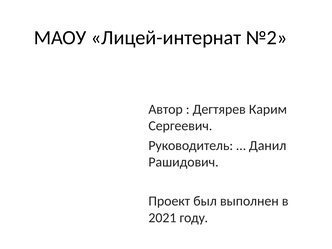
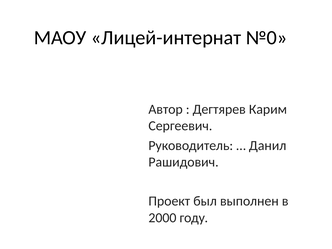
№2: №2 -> №0
2021: 2021 -> 2000
